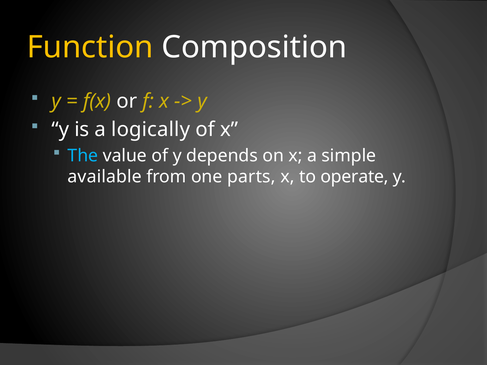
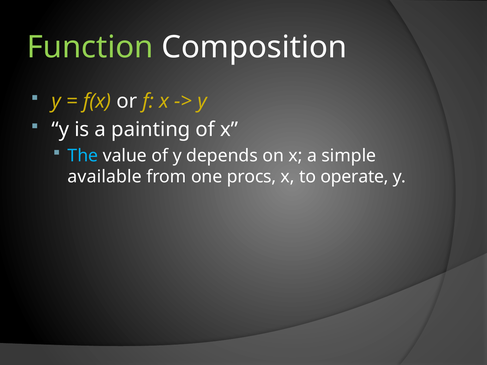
Function colour: yellow -> light green
logically: logically -> painting
parts: parts -> procs
